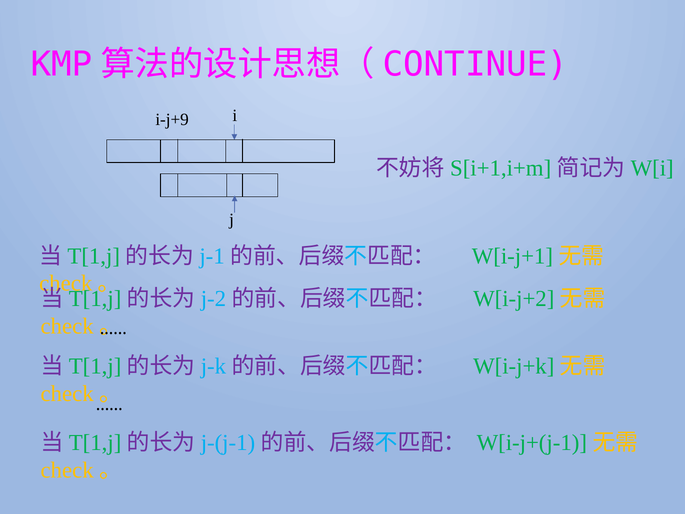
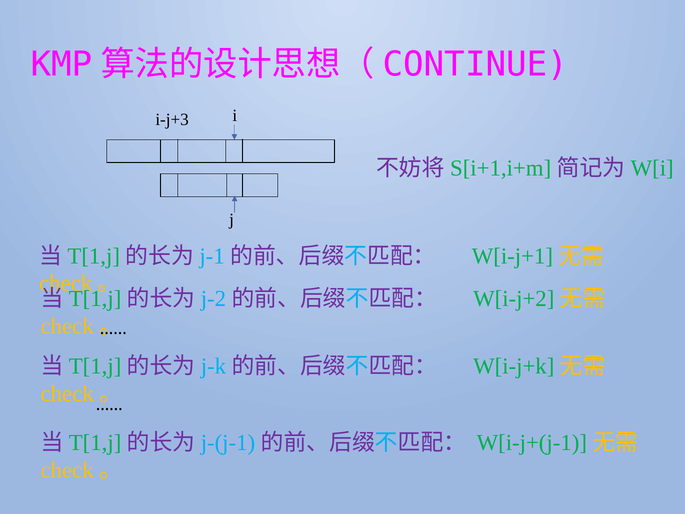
i-j+9: i-j+9 -> i-j+3
